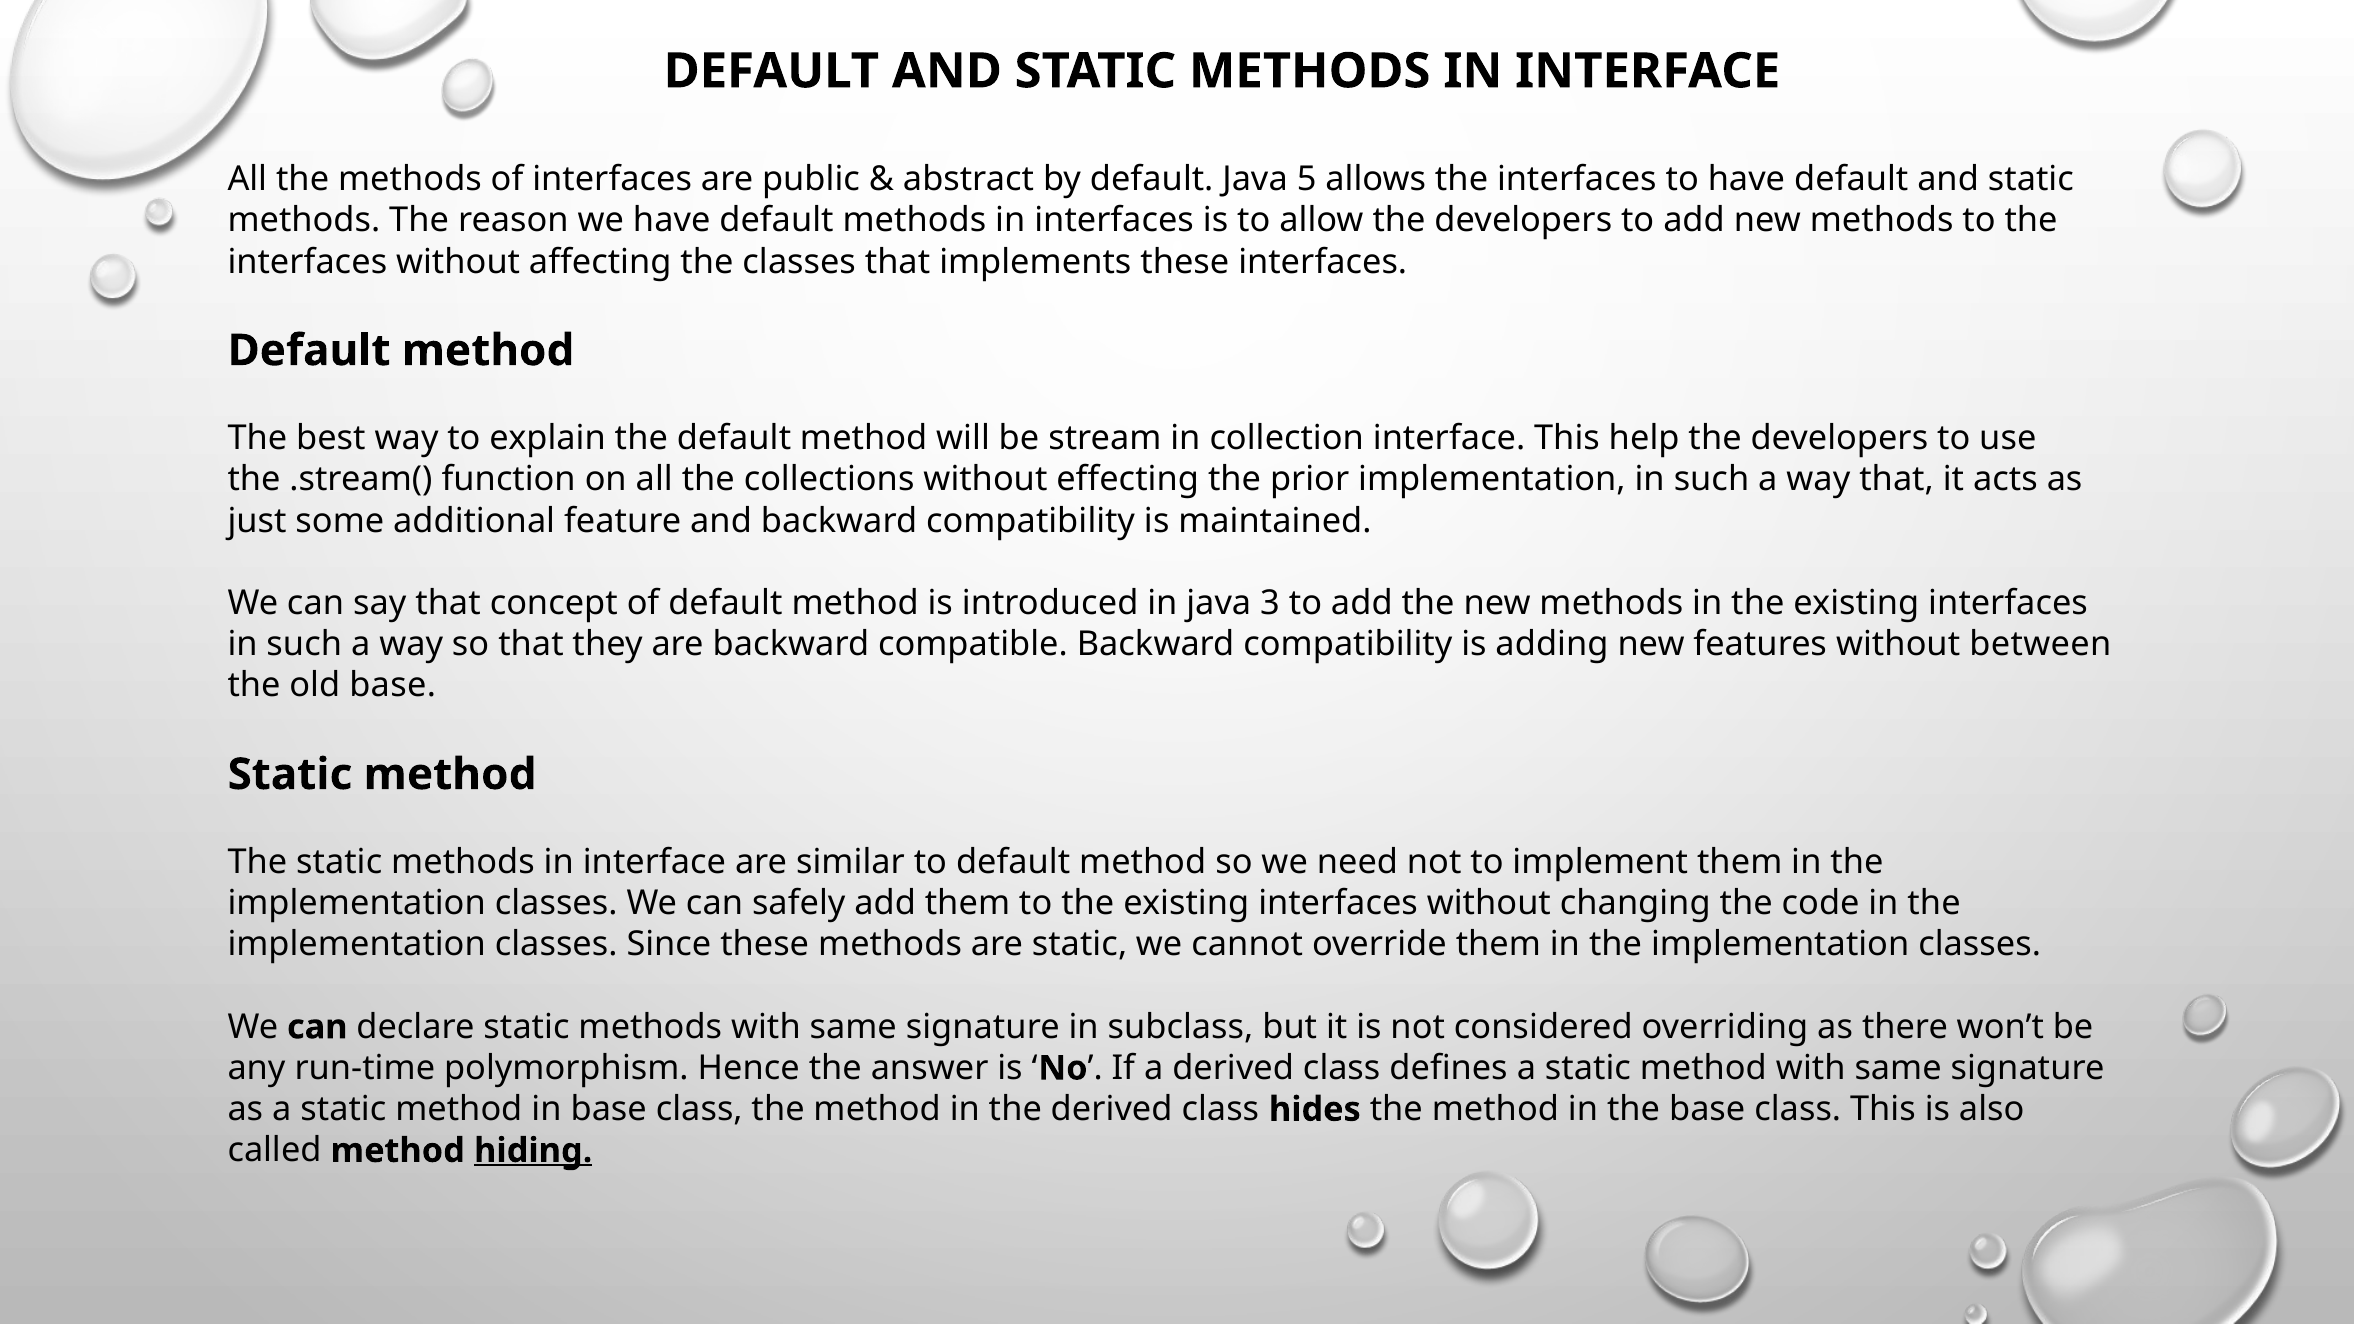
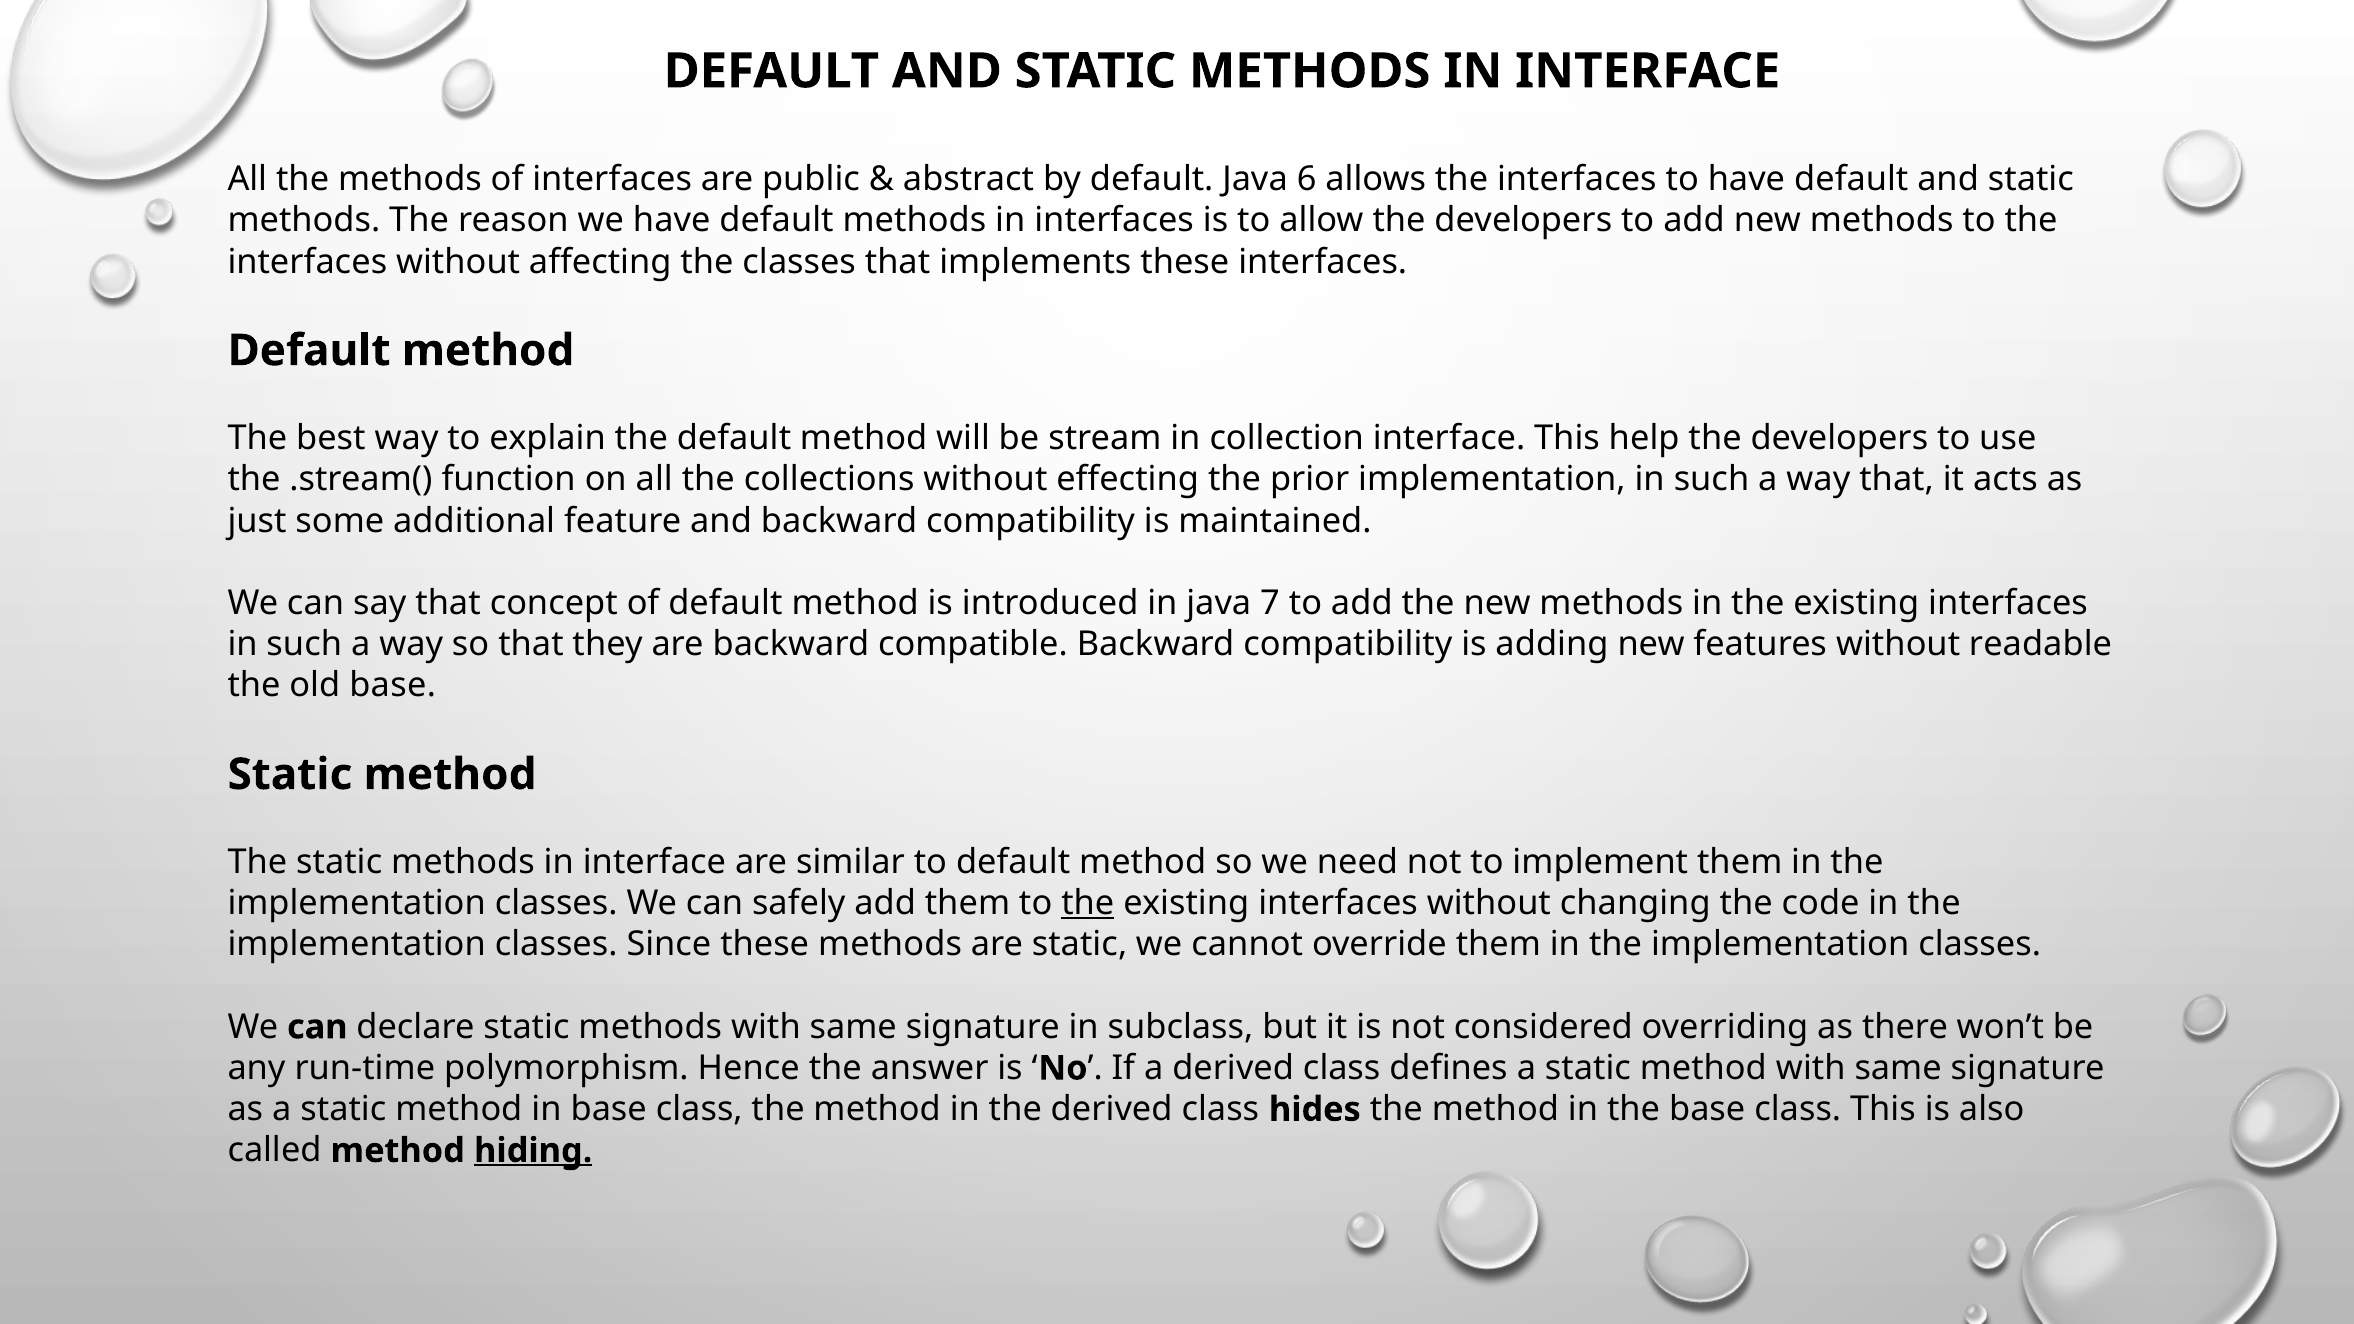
5: 5 -> 6
3: 3 -> 7
between: between -> readable
the at (1088, 903) underline: none -> present
